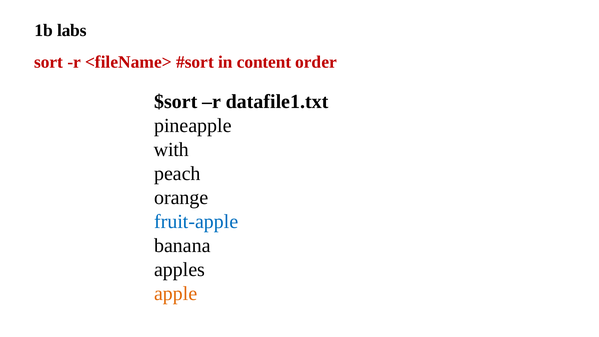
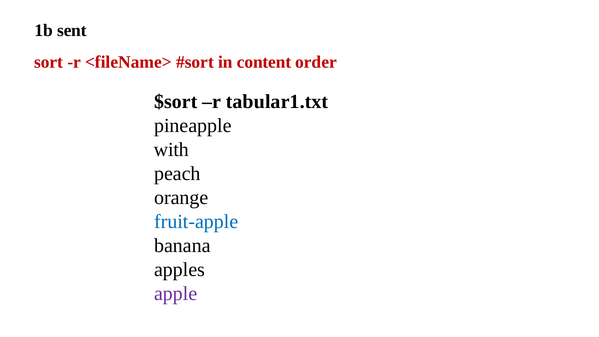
labs: labs -> sent
datafile1.txt: datafile1.txt -> tabular1.txt
apple colour: orange -> purple
